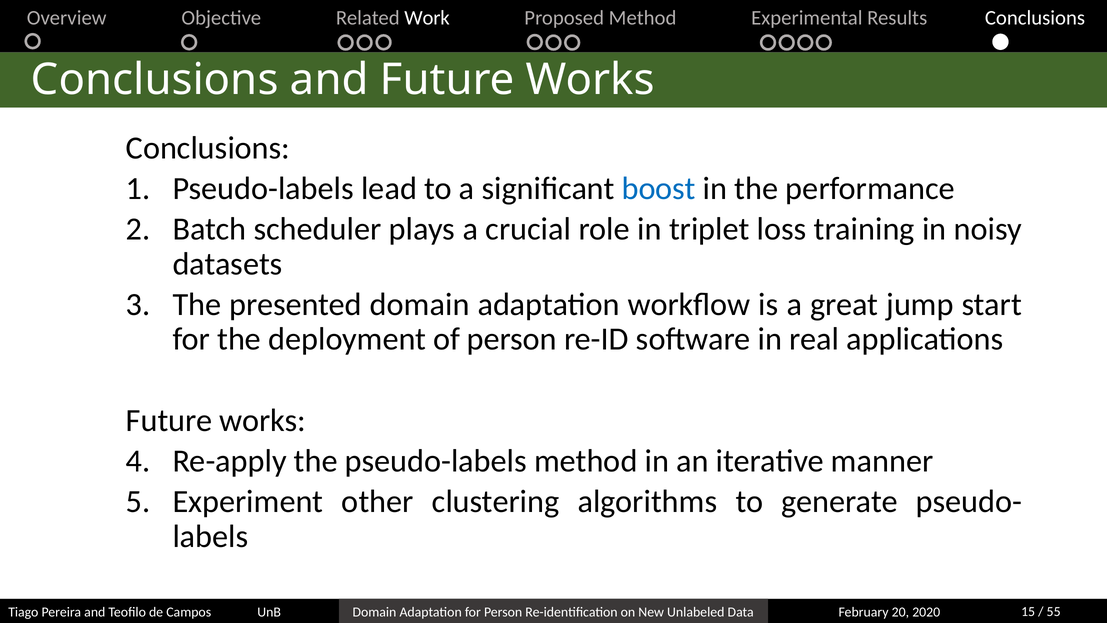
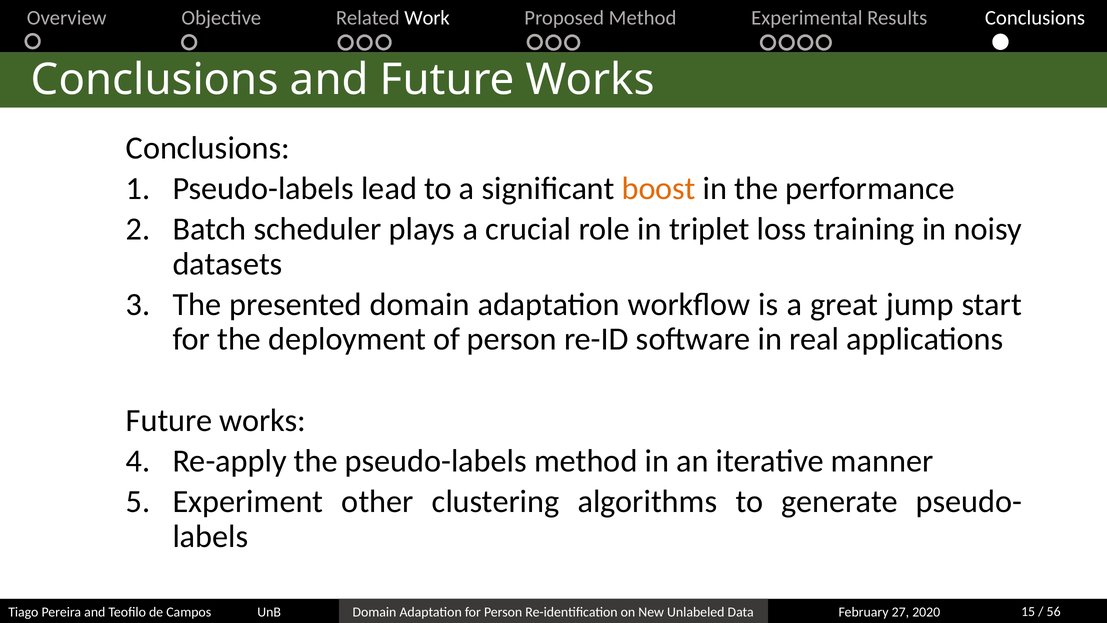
boost colour: blue -> orange
20: 20 -> 27
55: 55 -> 56
